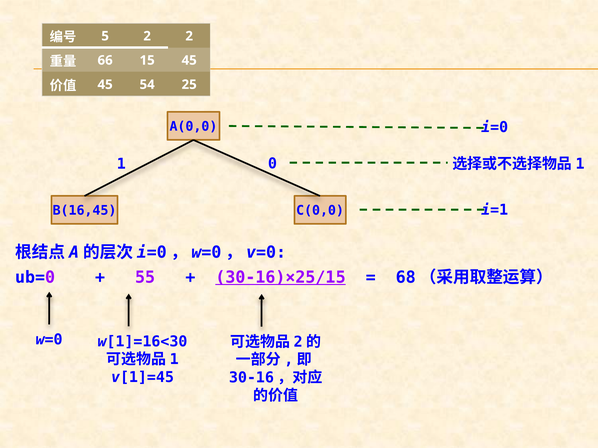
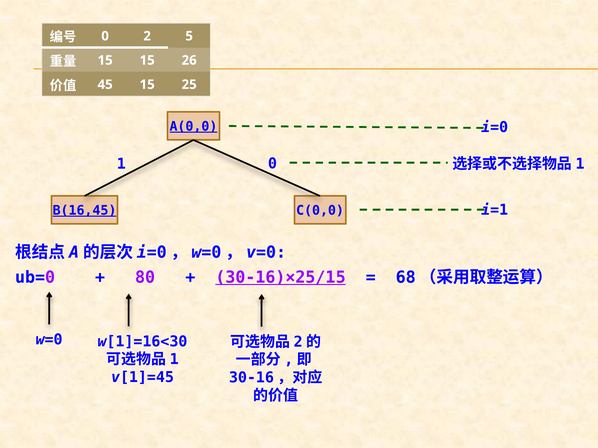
5 at (105, 36): 5 -> 0
2 2: 2 -> 5
66 at (105, 60): 66 -> 15
15 45: 45 -> 26
45 54: 54 -> 15
A(0,0 underline: none -> present
B(16,45 underline: none -> present
55: 55 -> 80
